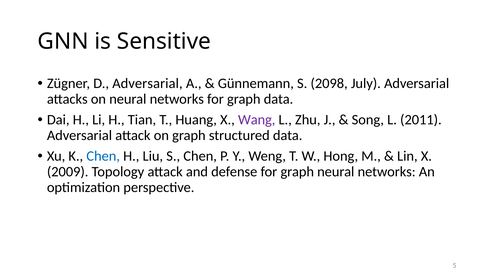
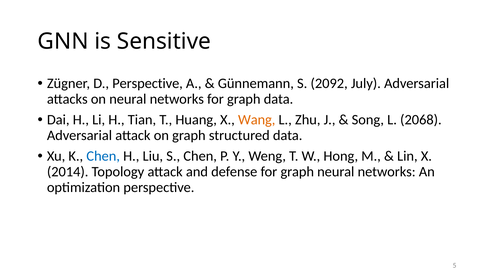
D Adversarial: Adversarial -> Perspective
2098: 2098 -> 2092
Wang colour: purple -> orange
2011: 2011 -> 2068
2009: 2009 -> 2014
